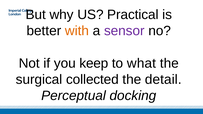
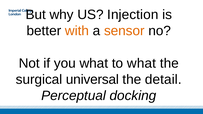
Practical: Practical -> Injection
sensor colour: purple -> orange
you keep: keep -> what
collected: collected -> universal
